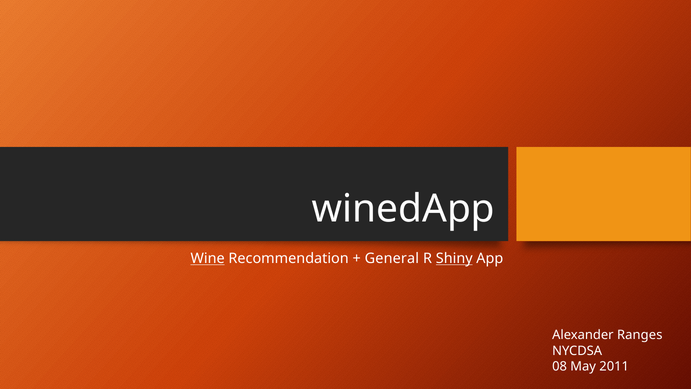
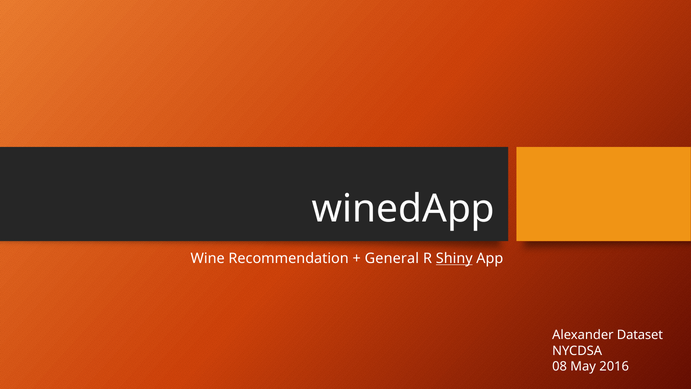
Wine underline: present -> none
Ranges: Ranges -> Dataset
2011: 2011 -> 2016
